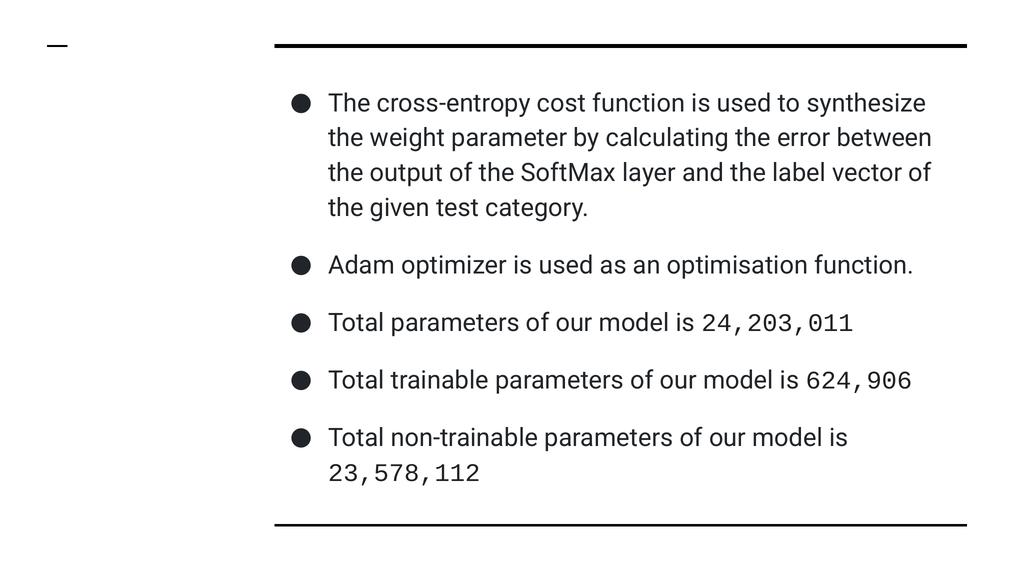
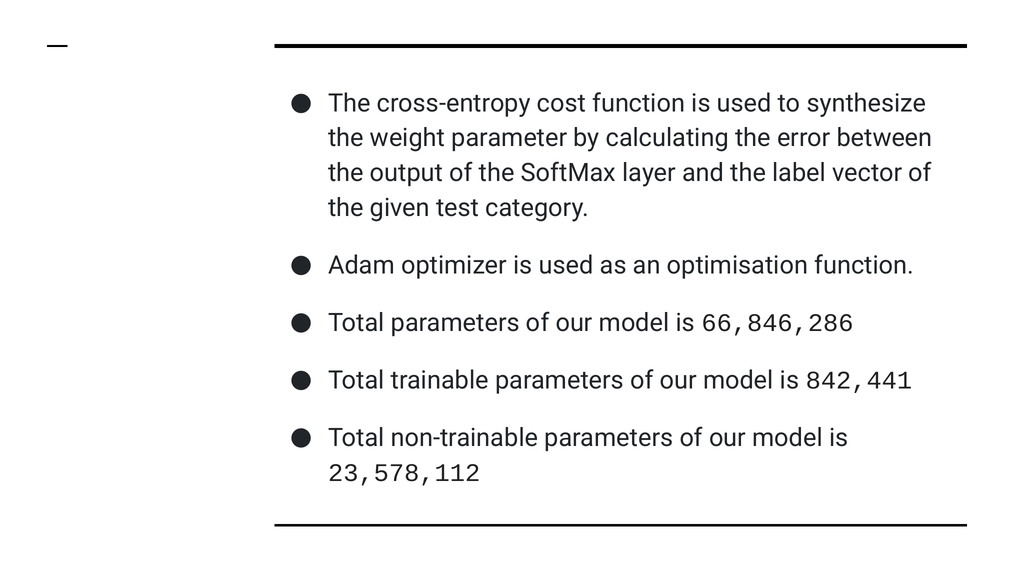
24,203,011: 24,203,011 -> 66,846,286
624,906: 624,906 -> 842,441
